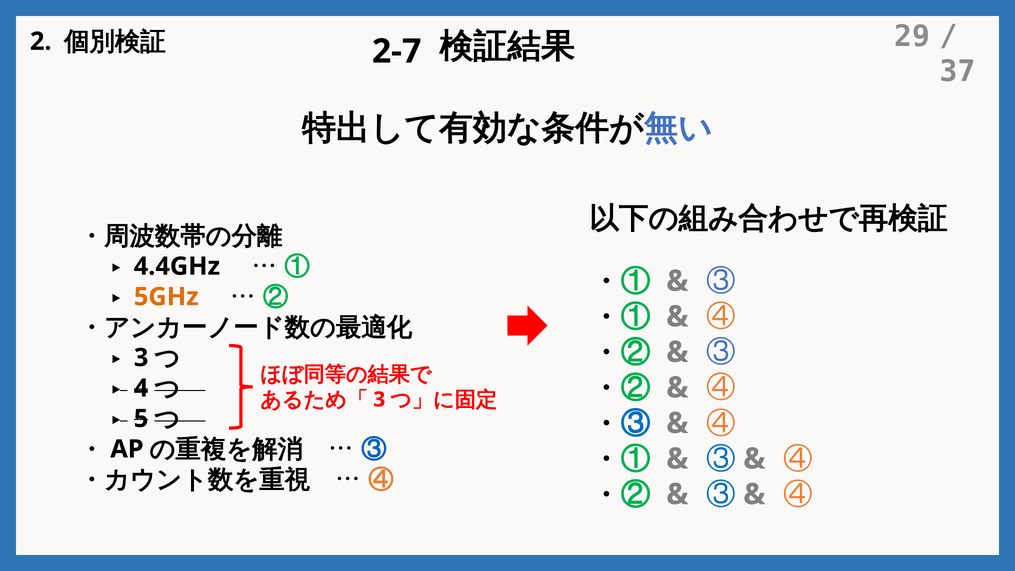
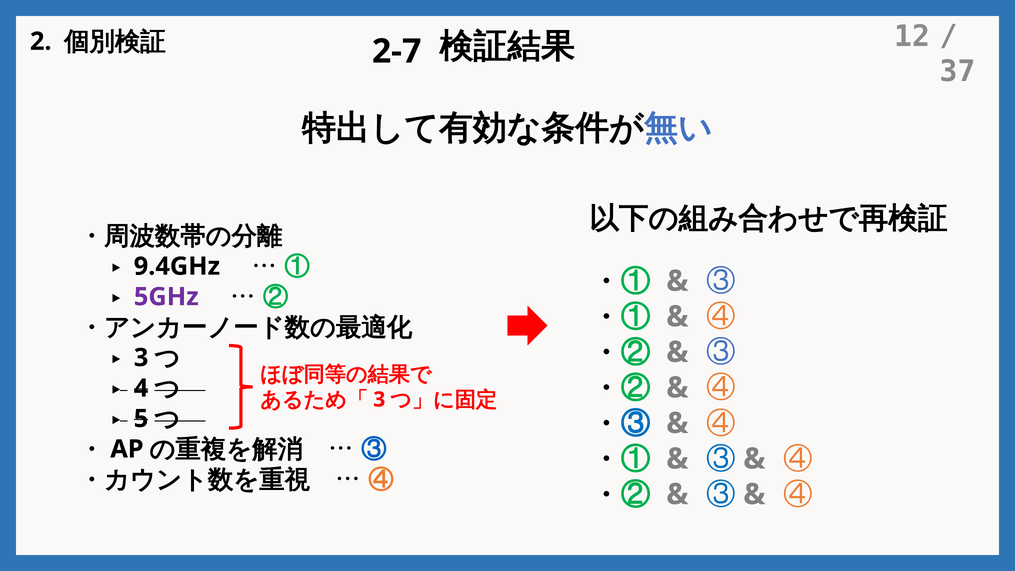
29: 29 -> 12
4.4GHz: 4.4GHz -> 9.4GHz
5GHz colour: orange -> purple
